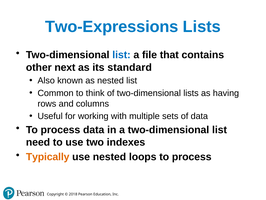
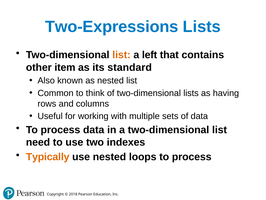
list at (121, 55) colour: blue -> orange
file: file -> left
next: next -> item
